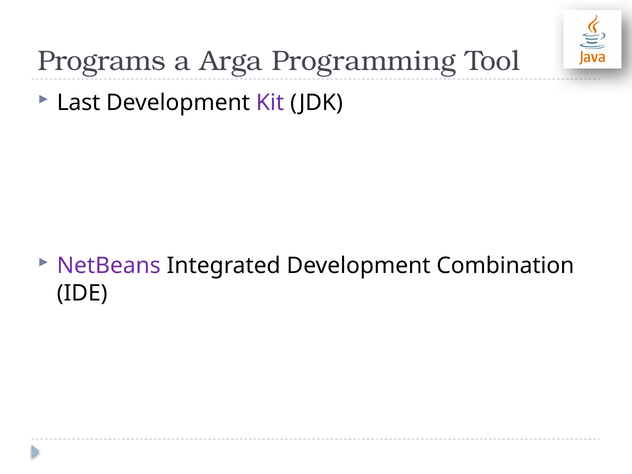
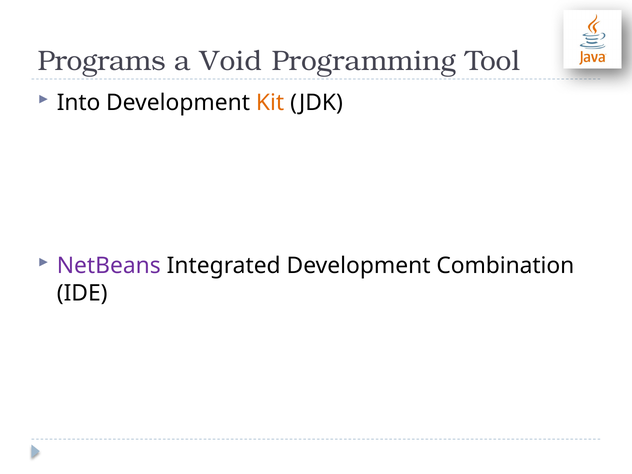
Arga: Arga -> Void
Last: Last -> Into
Kit colour: purple -> orange
